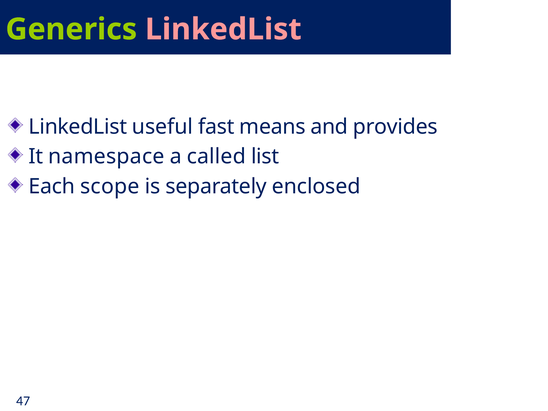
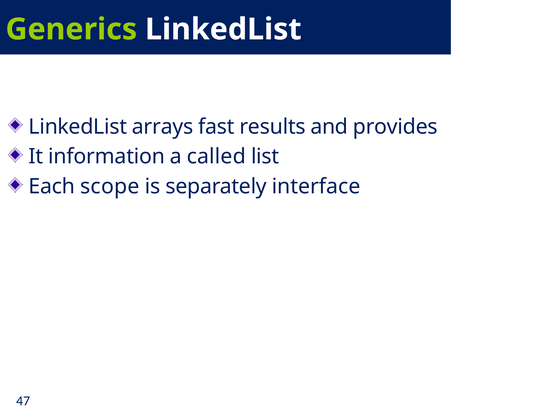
LinkedList at (223, 29) colour: pink -> white
useful: useful -> arrays
means: means -> results
namespace: namespace -> information
enclosed: enclosed -> interface
